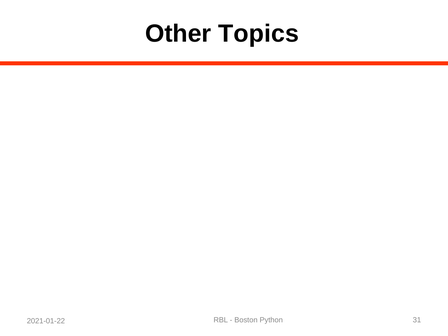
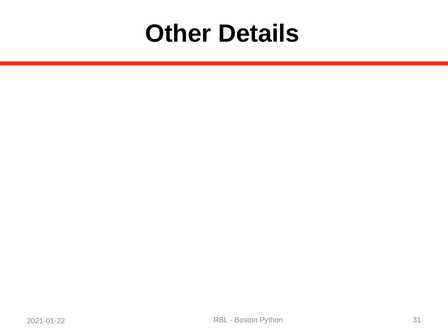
Topics: Topics -> Details
